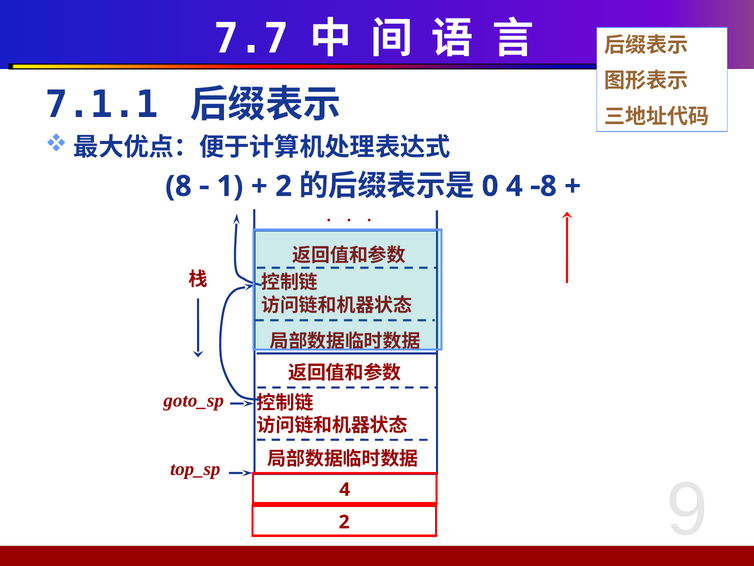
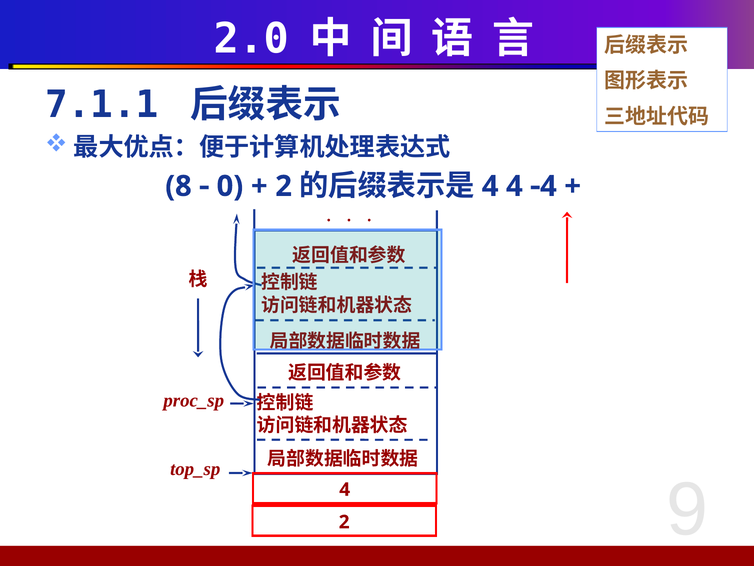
7.7: 7.7 -> 2.0
1: 1 -> 0
0 at (490, 186): 0 -> 4
8 at (548, 186): 8 -> 4
goto_sp: goto_sp -> proc_sp
